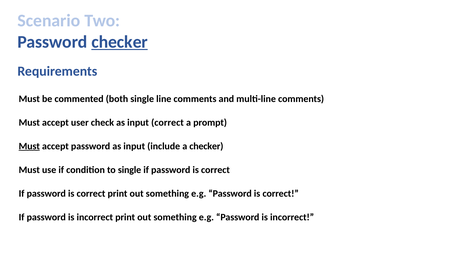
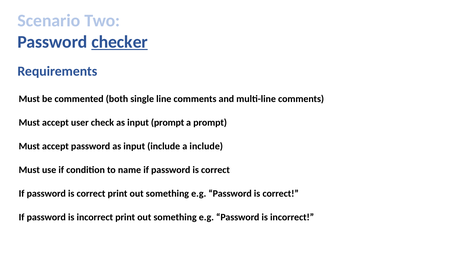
input correct: correct -> prompt
Must at (29, 146) underline: present -> none
a checker: checker -> include
to single: single -> name
